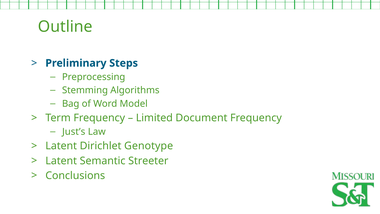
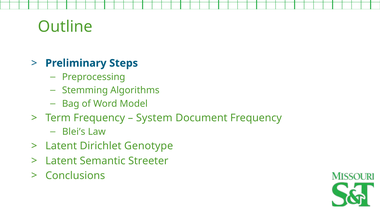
Limited: Limited -> System
Just’s: Just’s -> Blei’s
